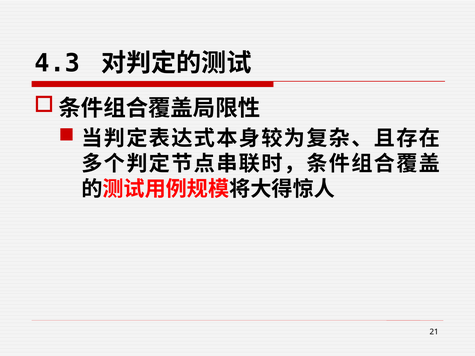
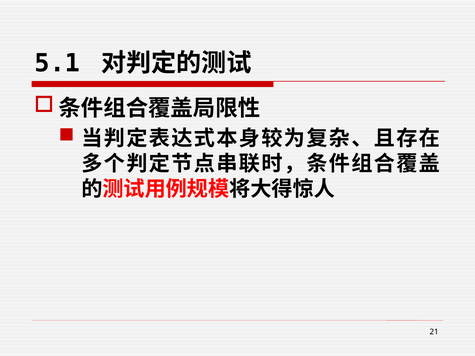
4.3: 4.3 -> 5.1
